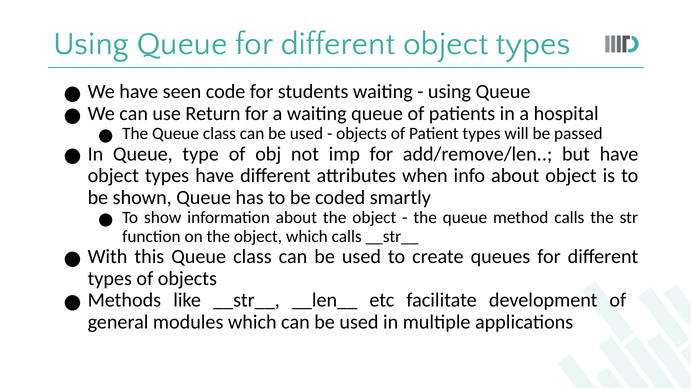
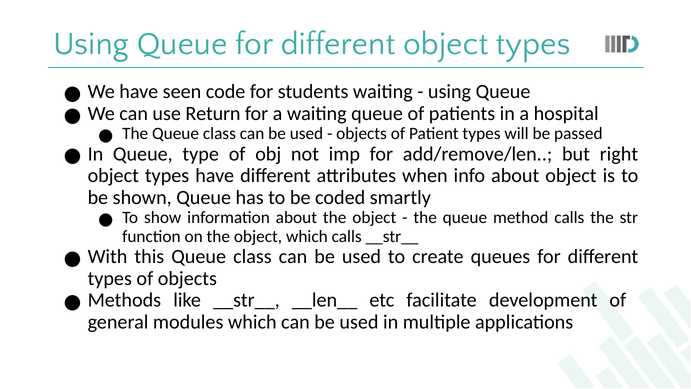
but have: have -> right
